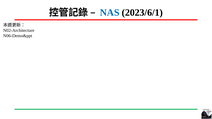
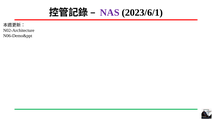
NAS colour: blue -> purple
